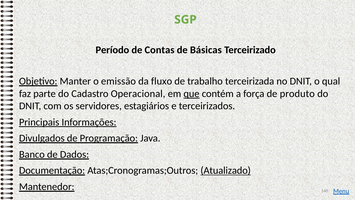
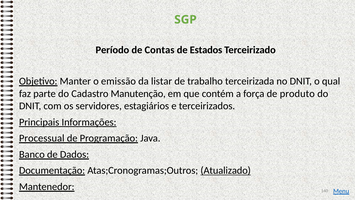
Básicas: Básicas -> Estados
fluxo: fluxo -> listar
Operacional: Operacional -> Manutenção
que underline: present -> none
Divulgados: Divulgados -> Processual
